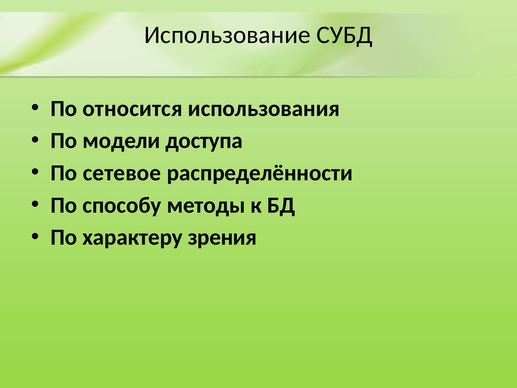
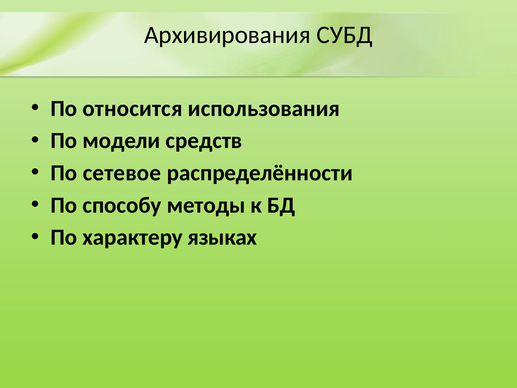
Использование: Использование -> Архивирования
доступа: доступа -> средств
зрения: зрения -> языках
